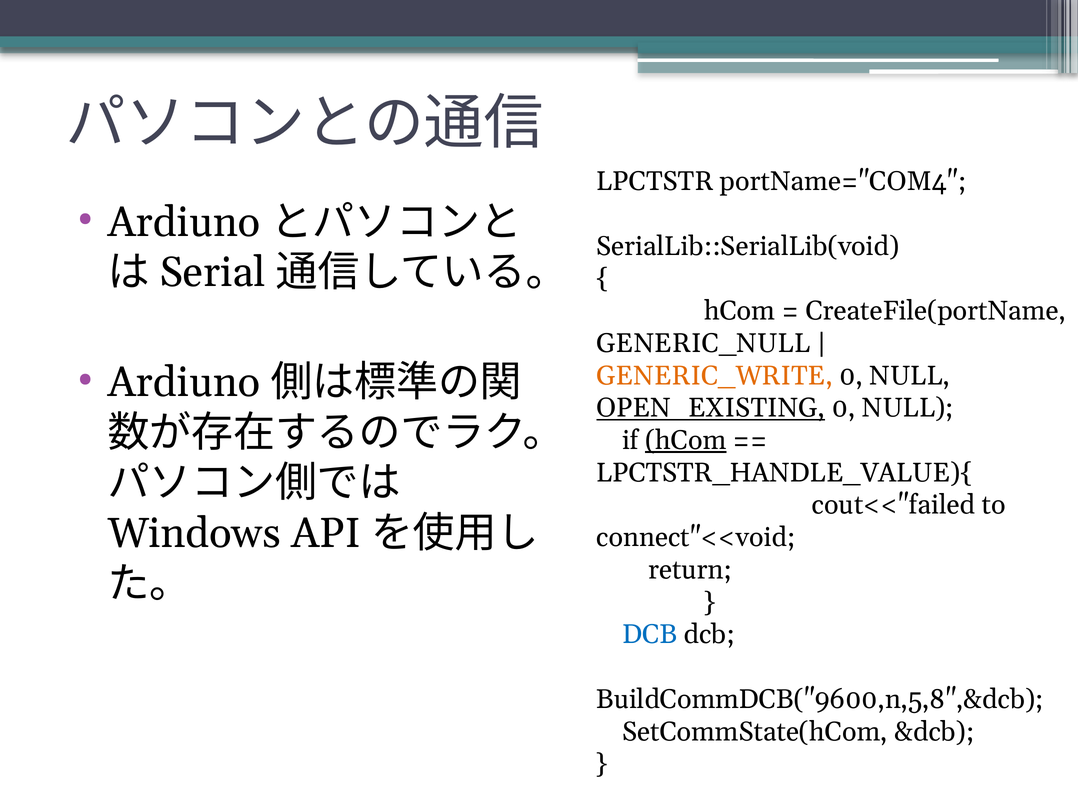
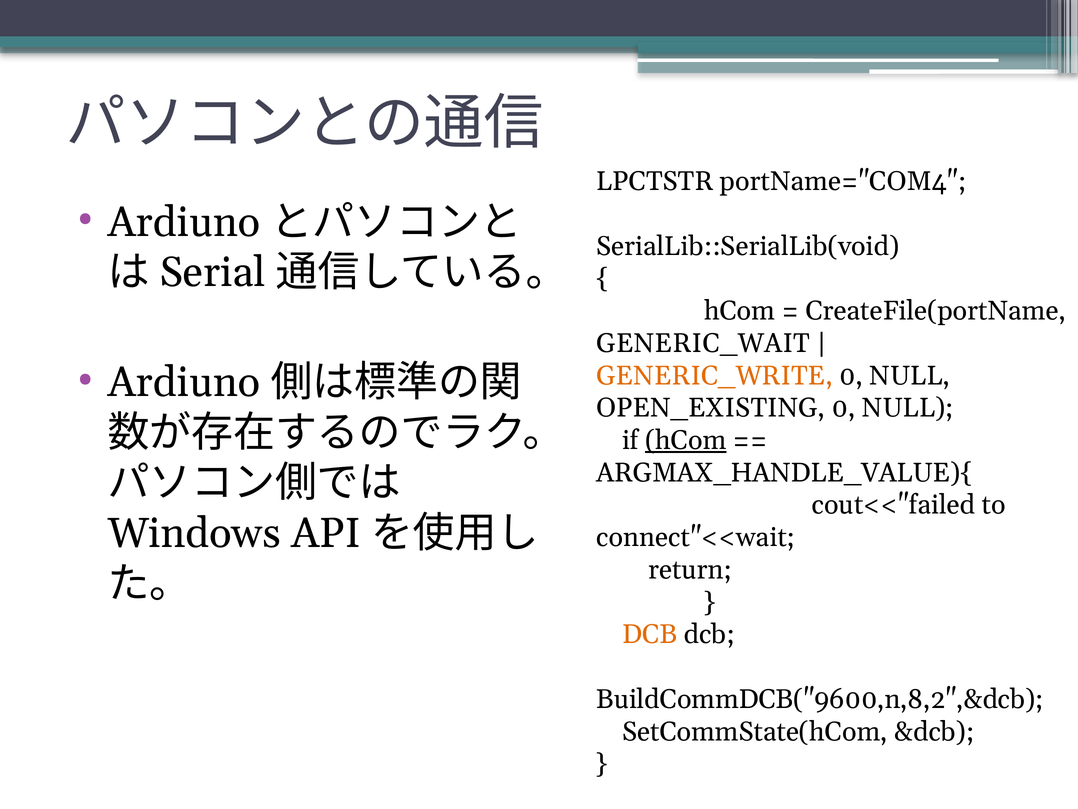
GENERIC_NULL: GENERIC_NULL -> GENERIC_WAIT
OPEN_EXISTING underline: present -> none
LPCTSTR_HANDLE_VALUE){: LPCTSTR_HANDLE_VALUE){ -> ARGMAX_HANDLE_VALUE){
connect"<<void: connect"<<void -> connect"<<wait
DCB at (650, 634) colour: blue -> orange
BuildCommDCB("9600,n,5,8",&dcb: BuildCommDCB("9600,n,5,8",&dcb -> BuildCommDCB("9600,n,8,2",&dcb
